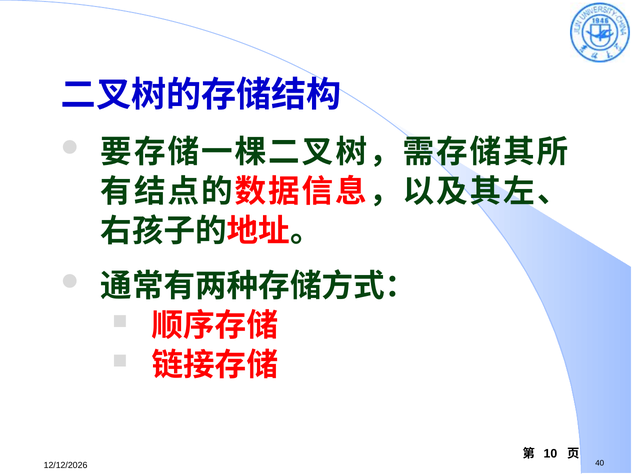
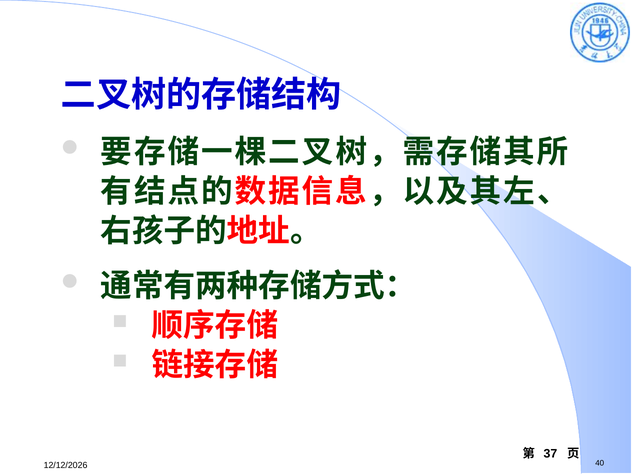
10: 10 -> 37
